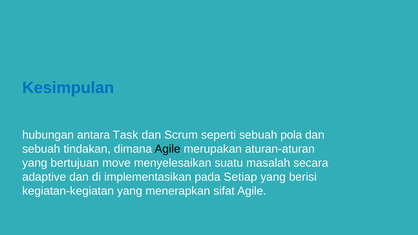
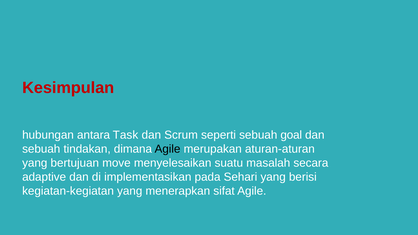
Kesimpulan colour: blue -> red
pola: pola -> goal
Setiap: Setiap -> Sehari
